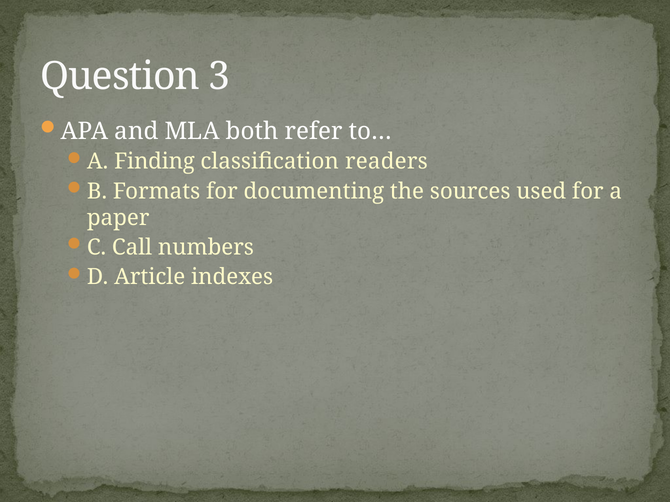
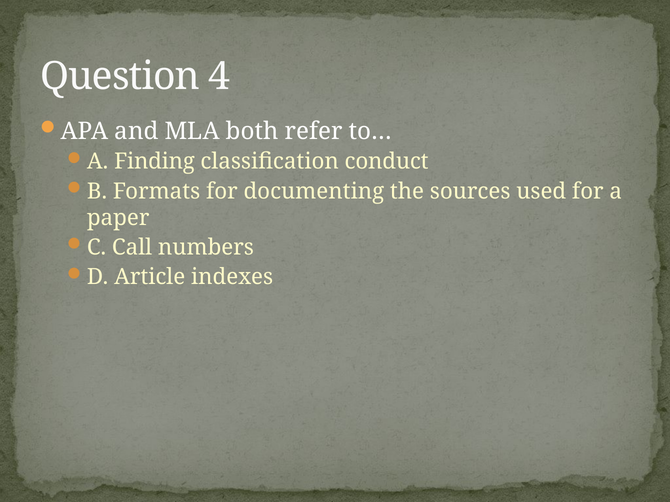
3: 3 -> 4
readers: readers -> conduct
